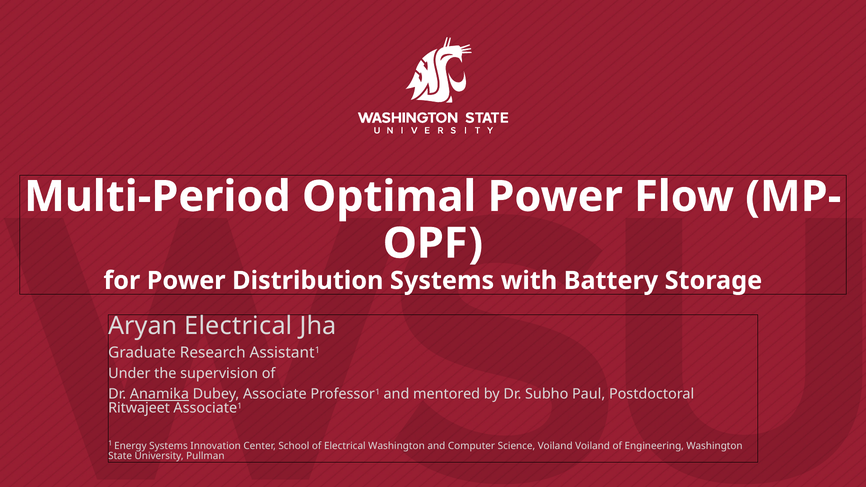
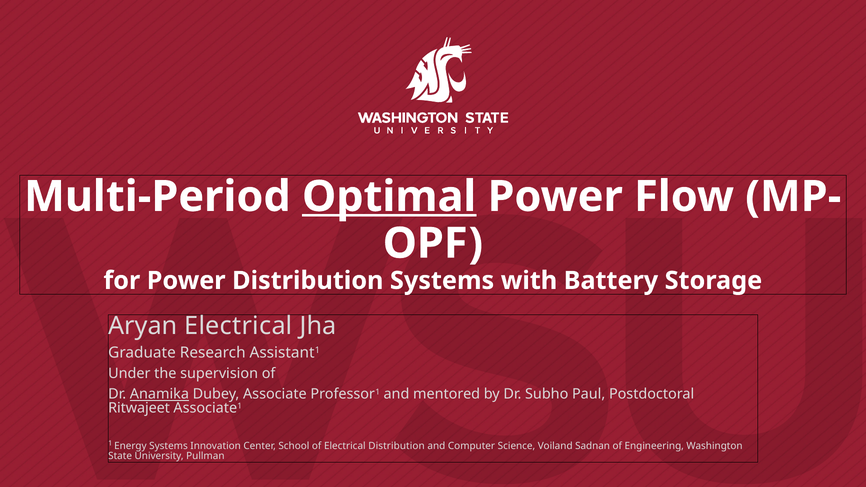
Optimal underline: none -> present
Electrical Washington: Washington -> Distribution
Voiland Voiland: Voiland -> Sadnan
